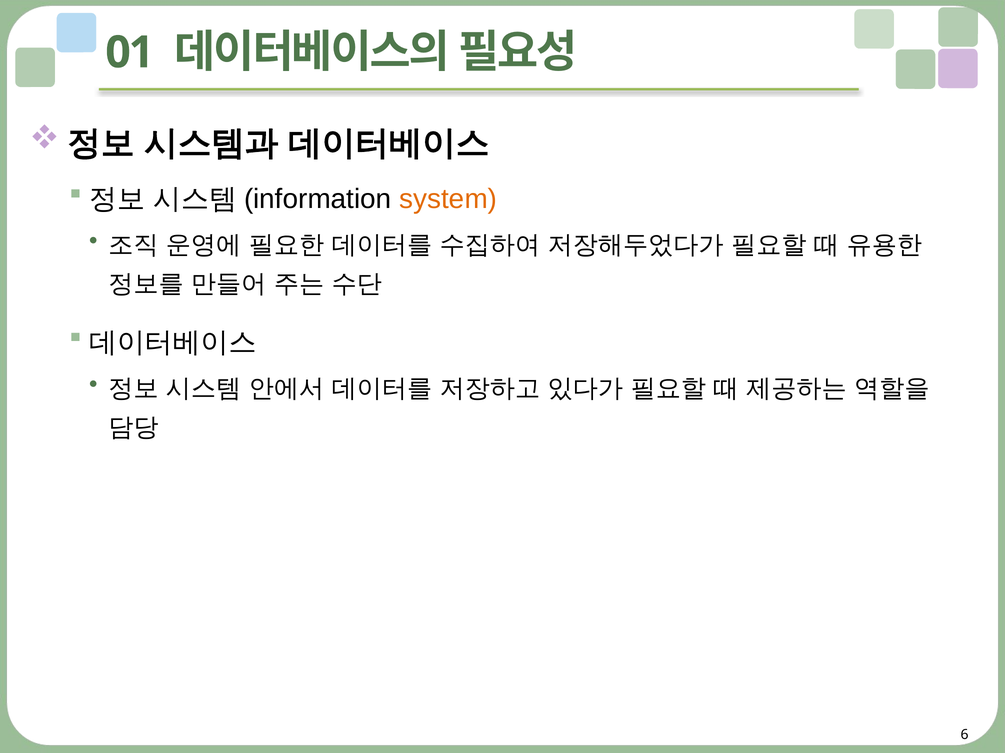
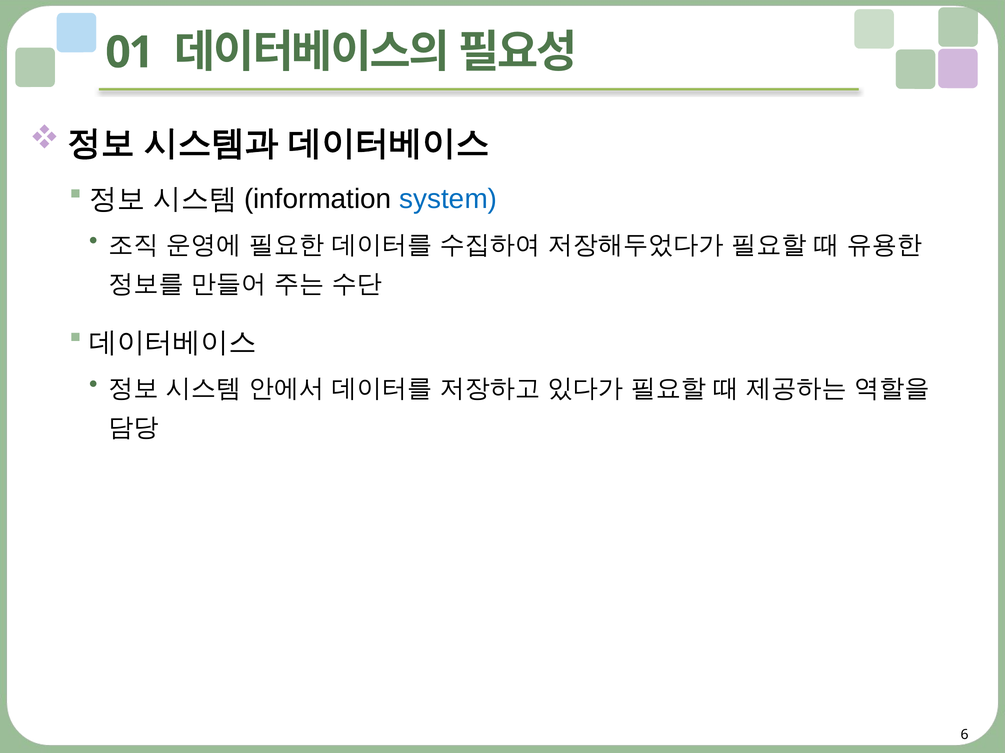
system colour: orange -> blue
